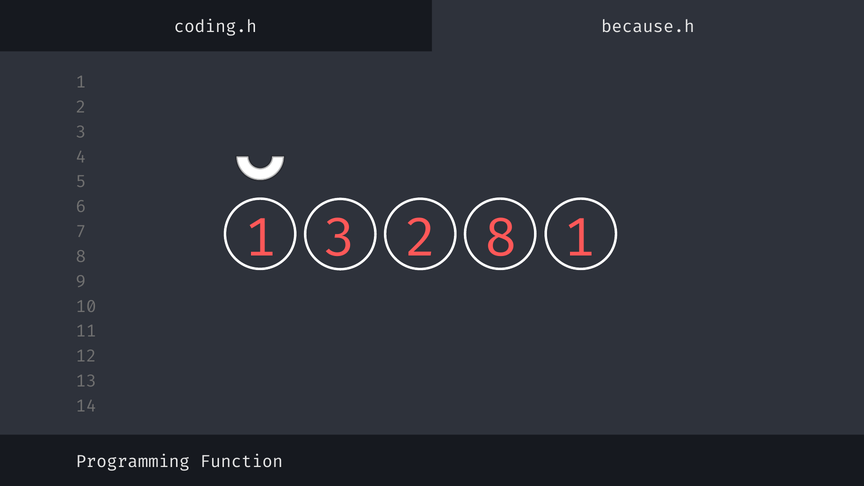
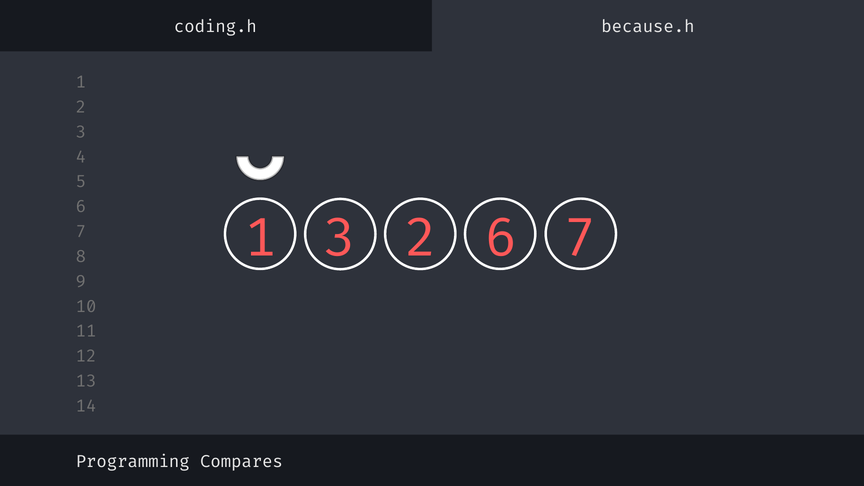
2 8: 8 -> 6
3 1: 1 -> 7
Function: Function -> Compares
